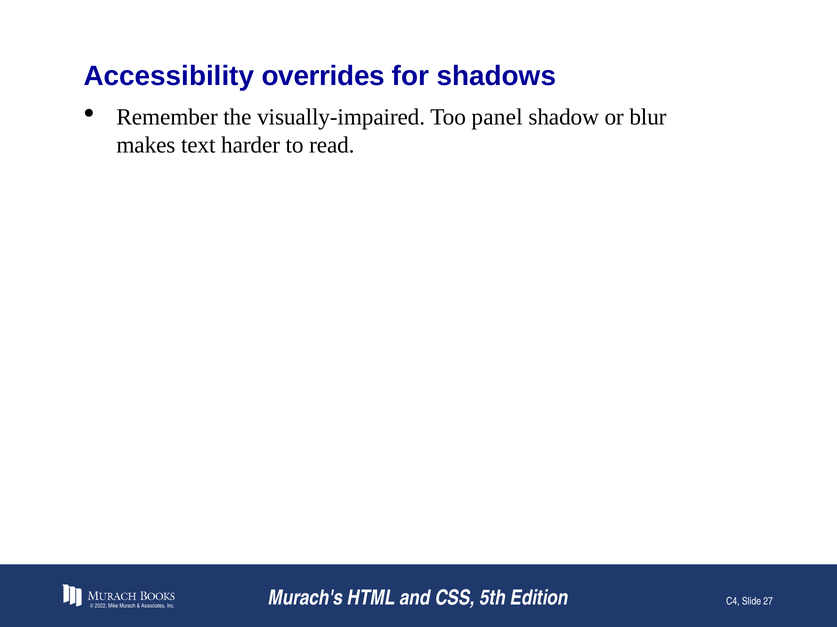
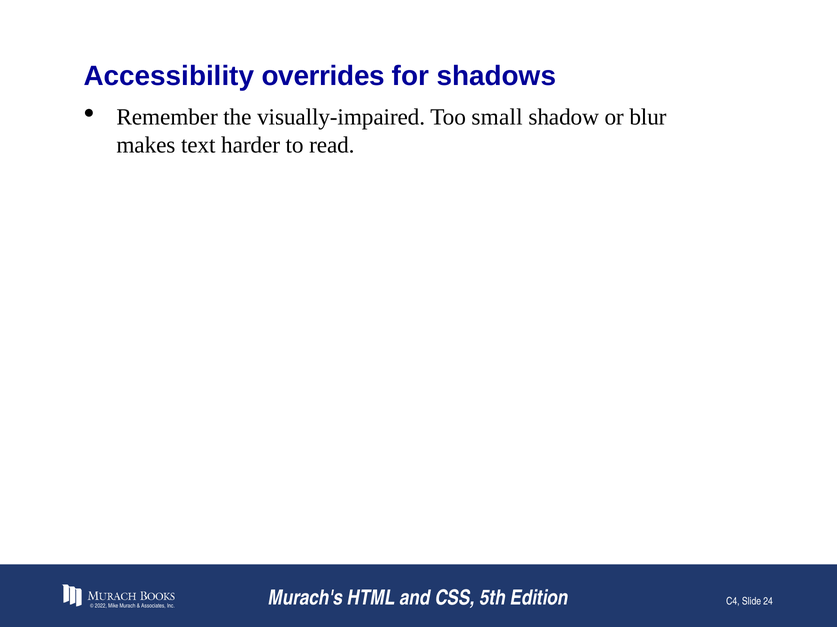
panel: panel -> small
27: 27 -> 24
